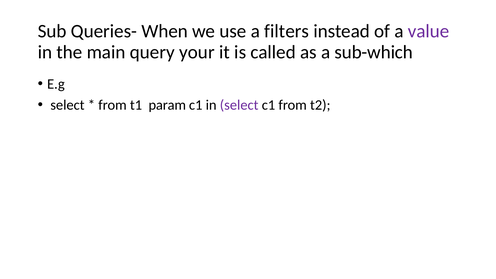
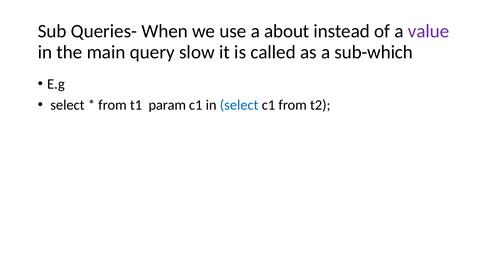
filters: filters -> about
your: your -> slow
select at (239, 105) colour: purple -> blue
